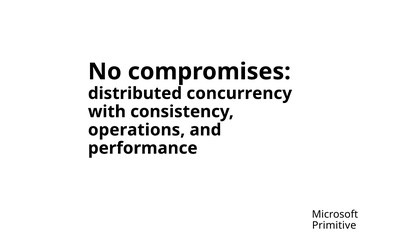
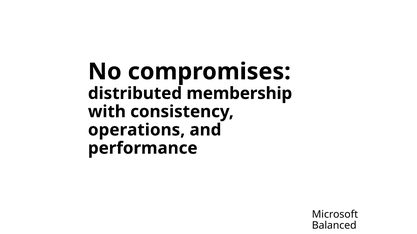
concurrency: concurrency -> membership
Primitive: Primitive -> Balanced
